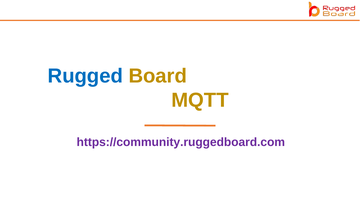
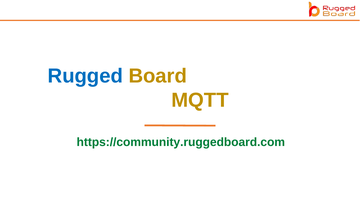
https://community.ruggedboard.com colour: purple -> green
